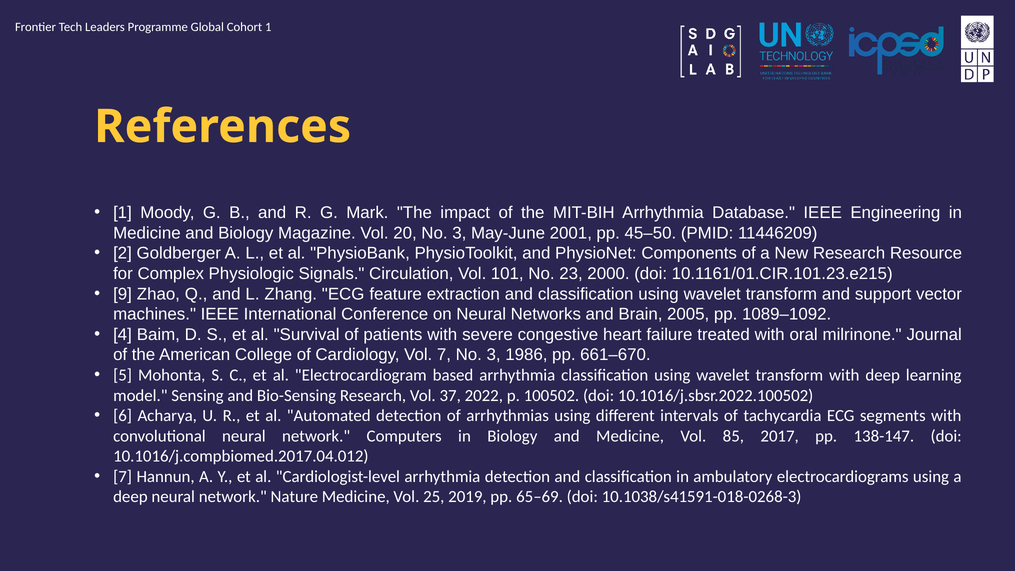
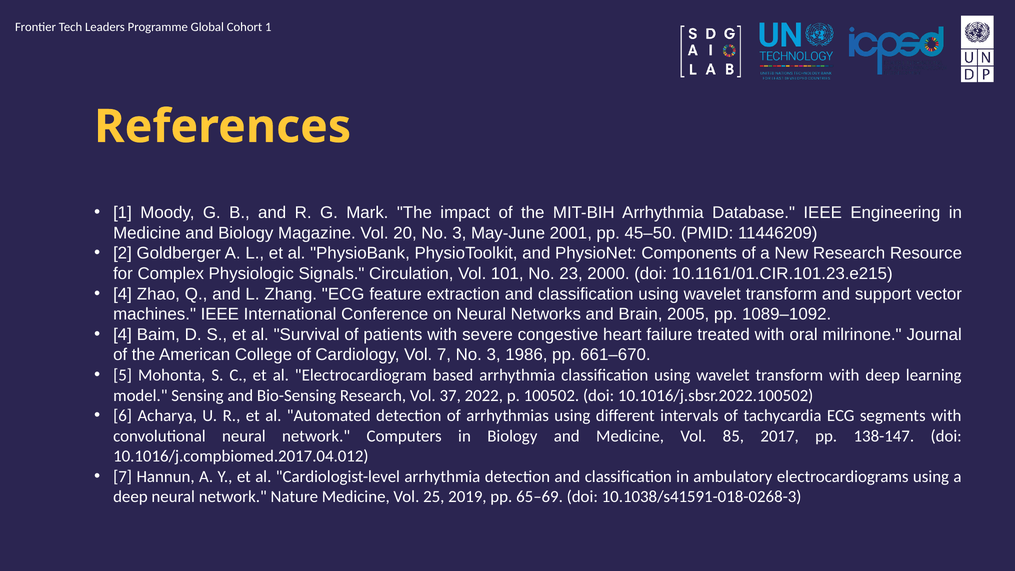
9 at (123, 294): 9 -> 4
